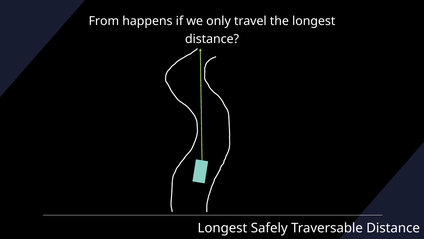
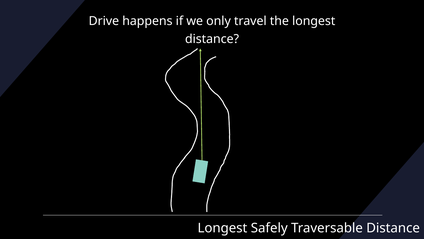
From: From -> Drive
